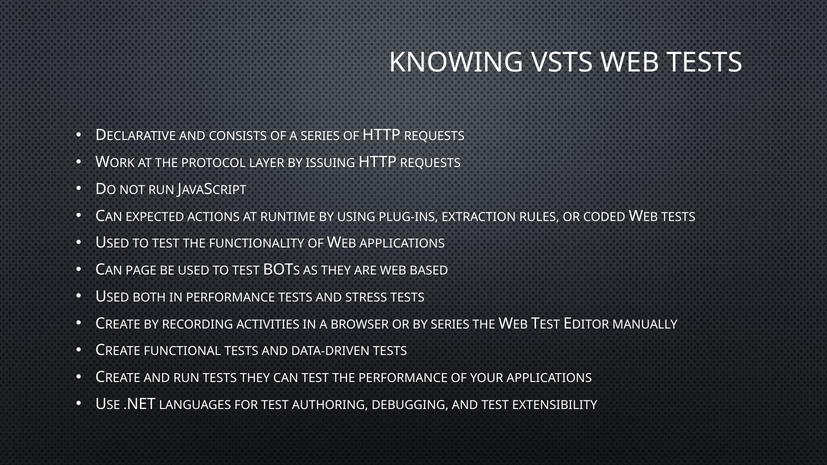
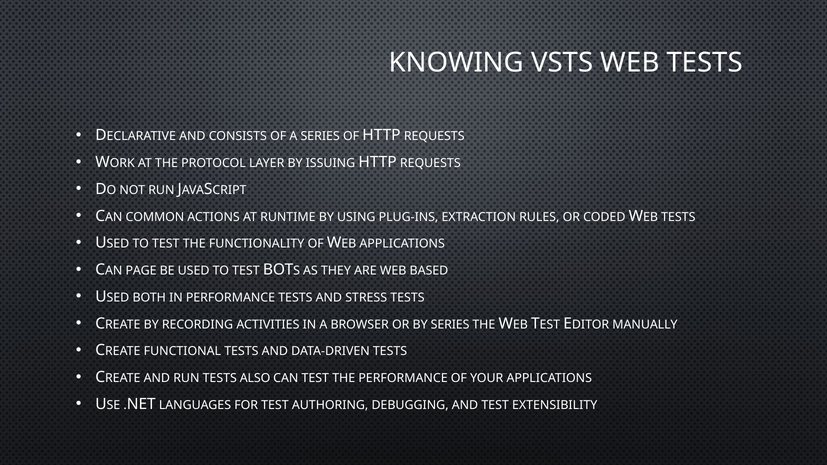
EXPECTED: EXPECTED -> COMMON
TESTS THEY: THEY -> ALSO
